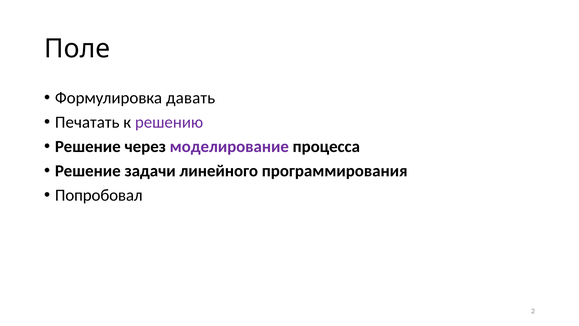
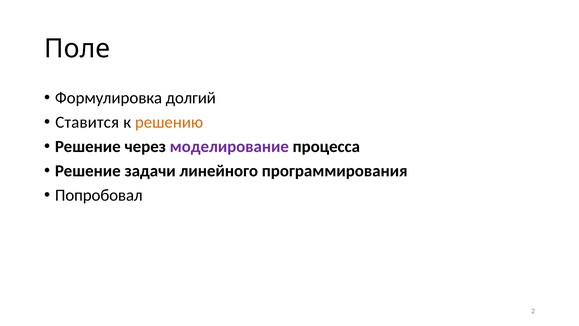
давать: давать -> долгий
Печатать: Печатать -> Ставится
решению colour: purple -> orange
